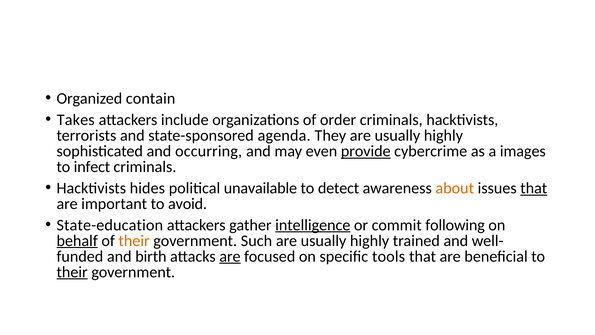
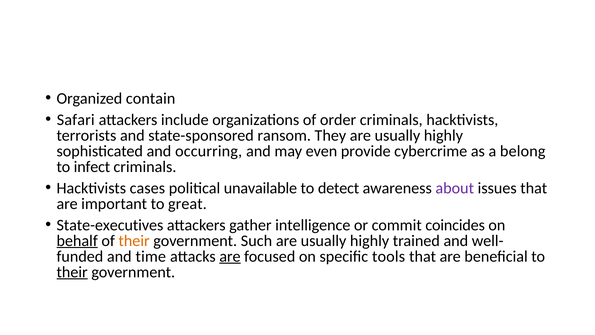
Takes: Takes -> Safari
agenda: agenda -> ransom
provide underline: present -> none
images: images -> belong
hides: hides -> cases
about colour: orange -> purple
that at (534, 188) underline: present -> none
avoid: avoid -> great
State-education: State-education -> State-executives
intelligence underline: present -> none
following: following -> coincides
birth: birth -> time
